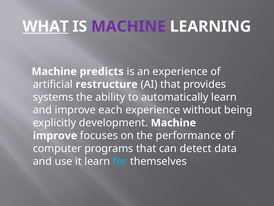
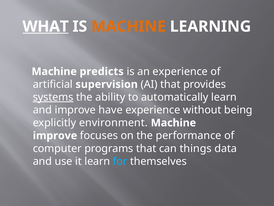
MACHINE at (129, 26) colour: purple -> orange
restructure: restructure -> supervision
systems underline: none -> present
each: each -> have
development: development -> environment
detect: detect -> things
